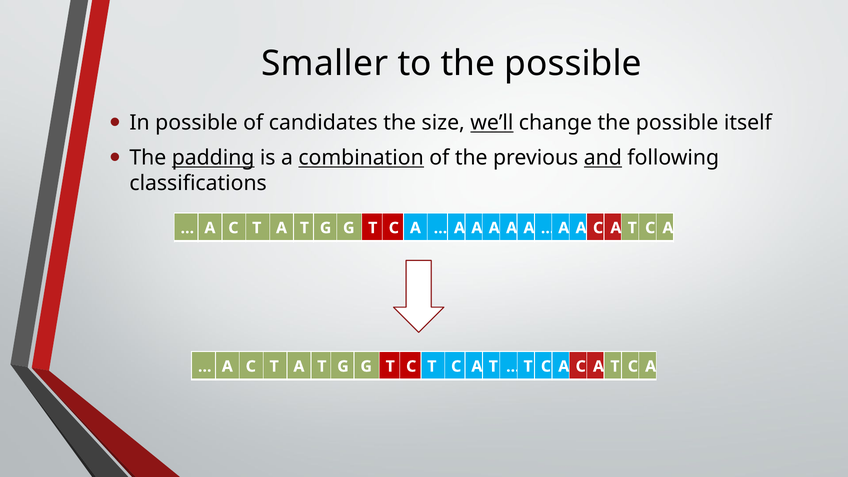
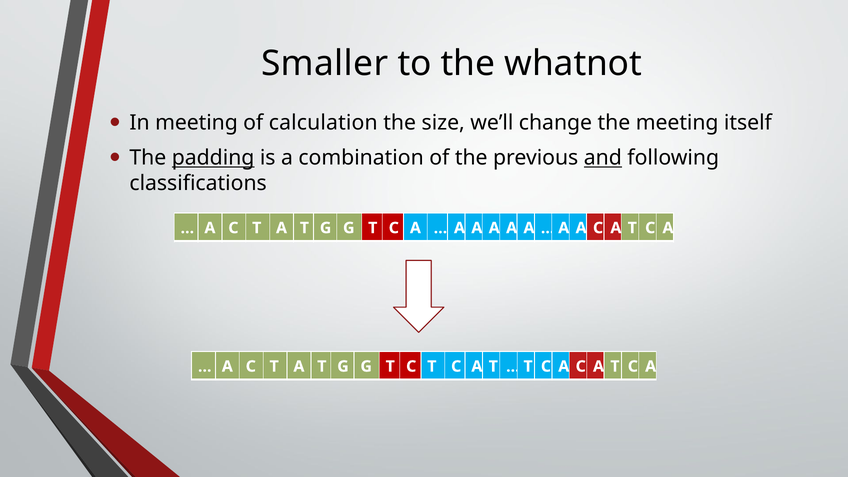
to the possible: possible -> whatnot
In possible: possible -> meeting
candidates: candidates -> calculation
we’ll underline: present -> none
change the possible: possible -> meeting
combination underline: present -> none
